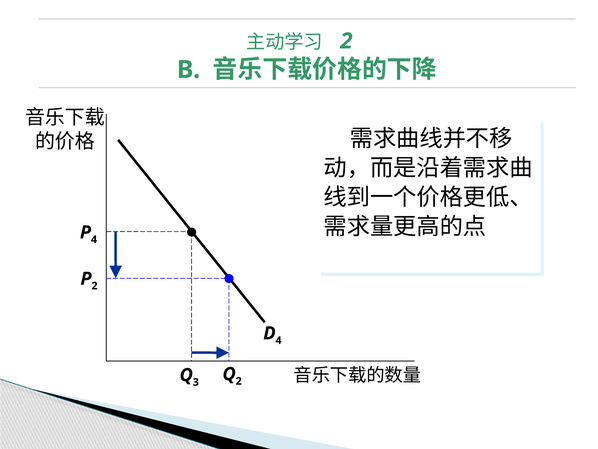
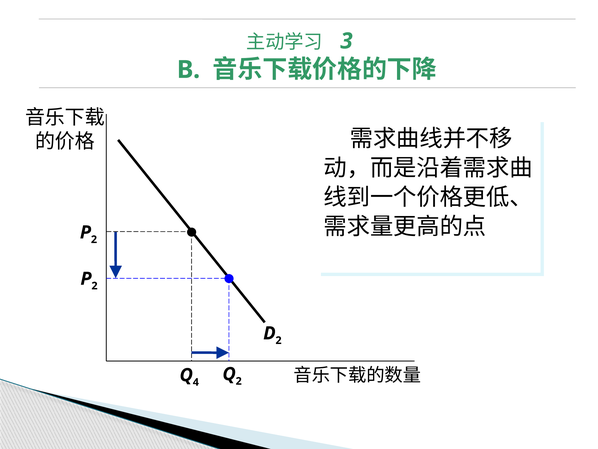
2 at (346, 41): 2 -> 3
4 at (94, 239): 4 -> 2
4 at (279, 340): 4 -> 2
3: 3 -> 4
